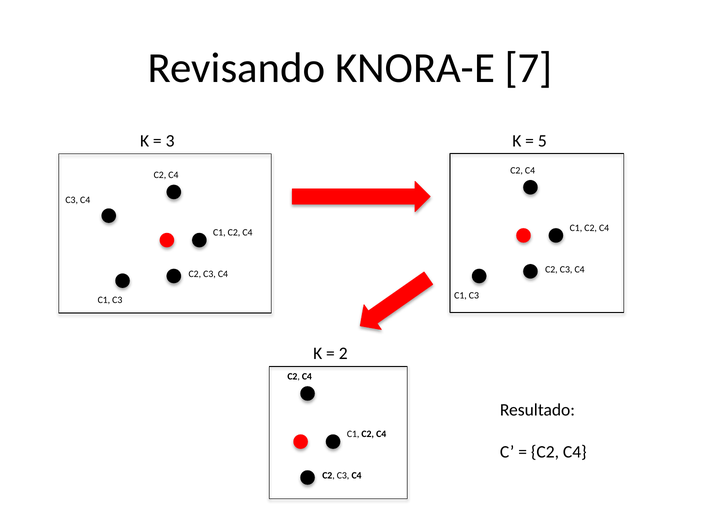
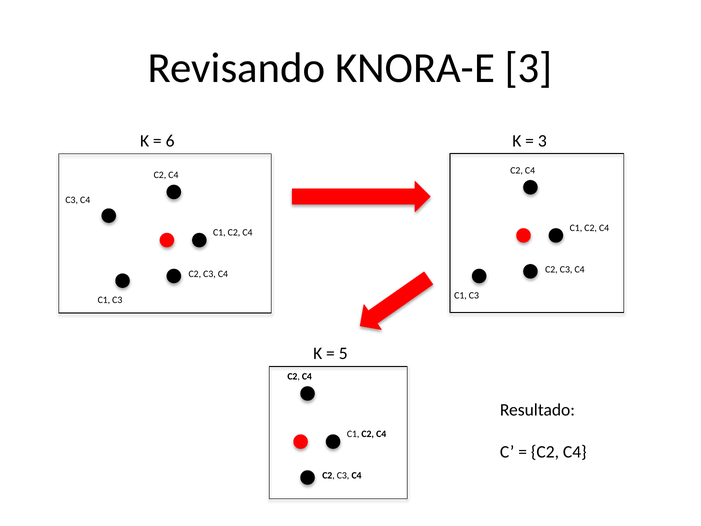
KNORA-E 7: 7 -> 3
3: 3 -> 6
5 at (542, 141): 5 -> 3
2: 2 -> 5
